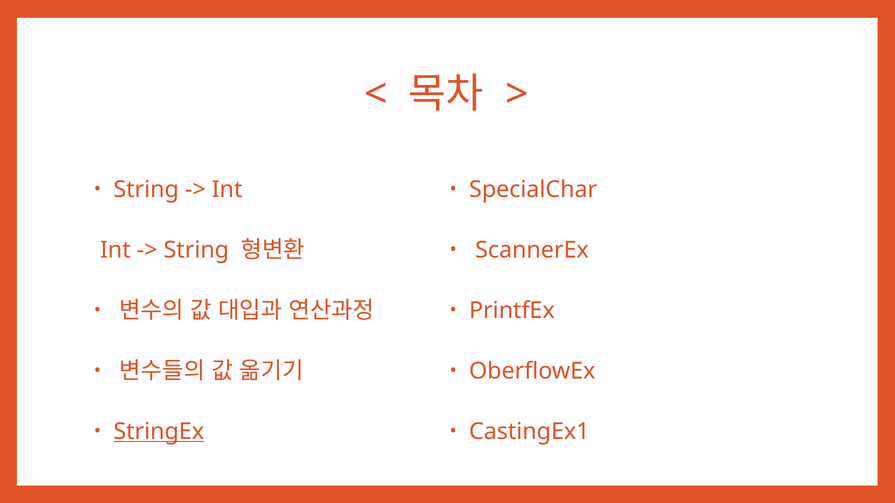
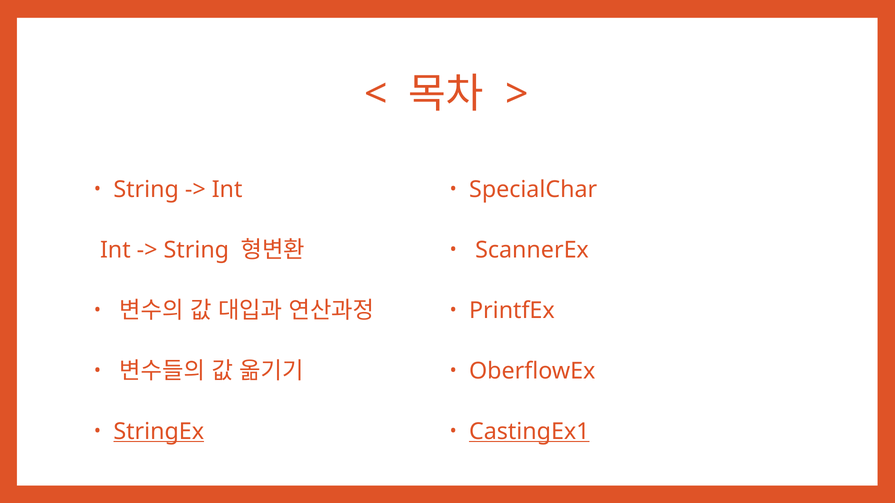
CastingEx1 underline: none -> present
